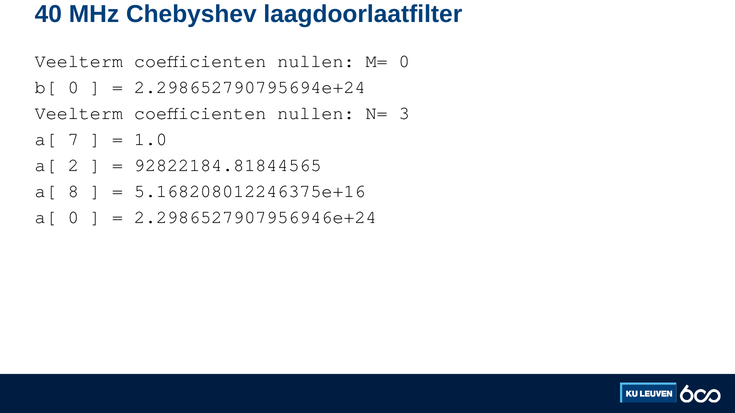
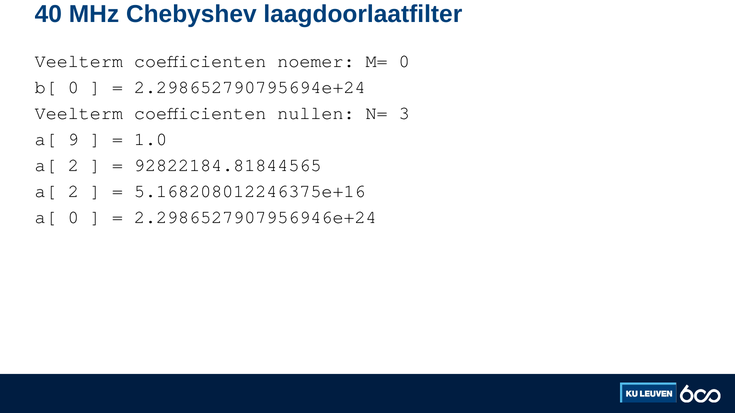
nullen at (316, 61): nullen -> noemer
7: 7 -> 9
8 at (73, 191): 8 -> 2
